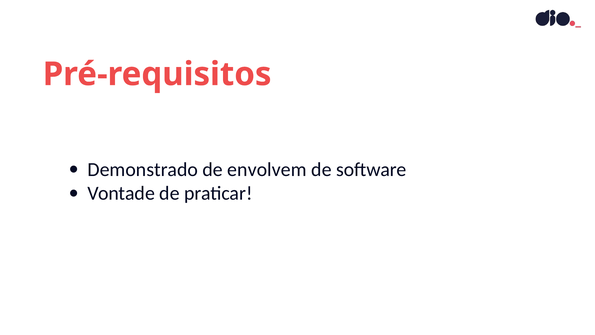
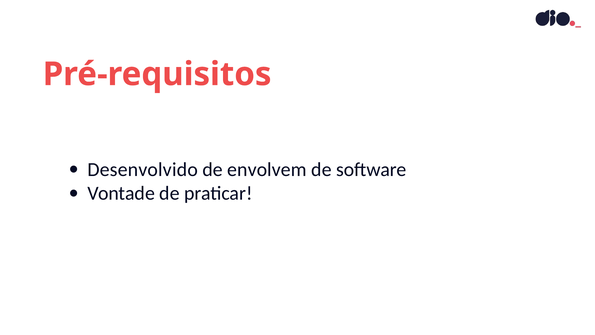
Demonstrado: Demonstrado -> Desenvolvido
